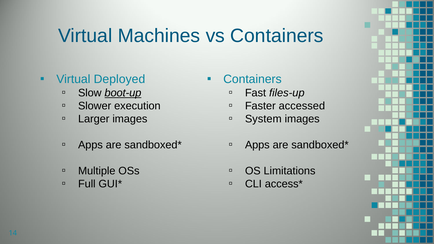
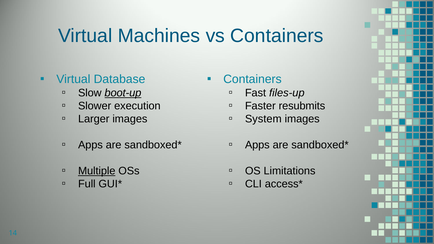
Deployed: Deployed -> Database
accessed: accessed -> resubmits
Multiple underline: none -> present
